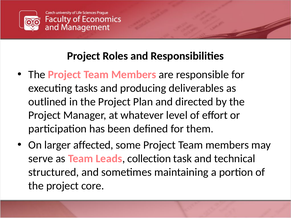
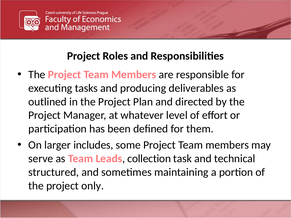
affected: affected -> includes
core: core -> only
